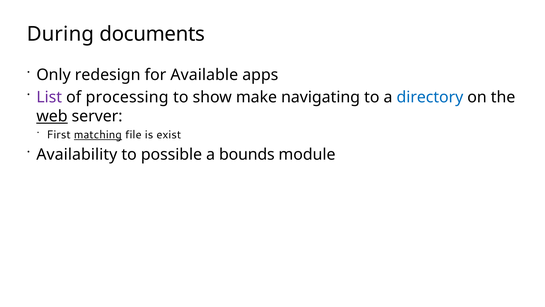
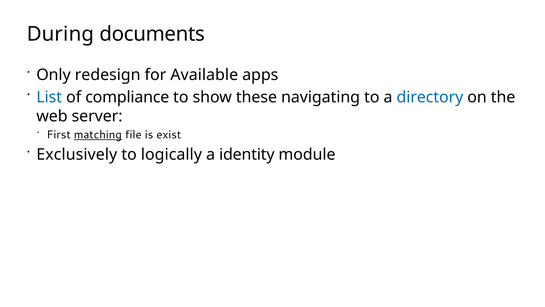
List colour: purple -> blue
processing: processing -> compliance
make: make -> these
web underline: present -> none
Availability: Availability -> Exclusively
possible: possible -> logically
bounds: bounds -> identity
